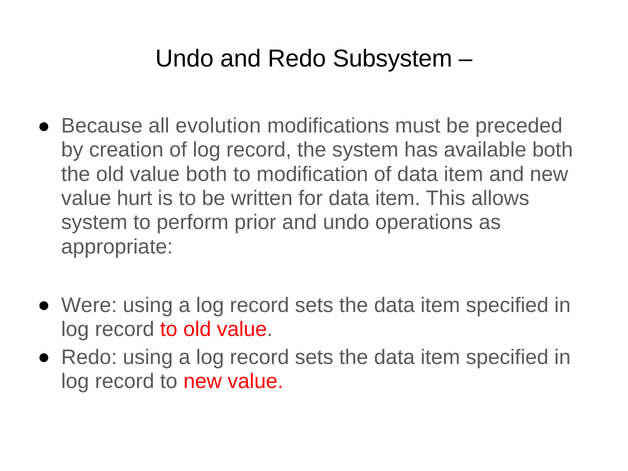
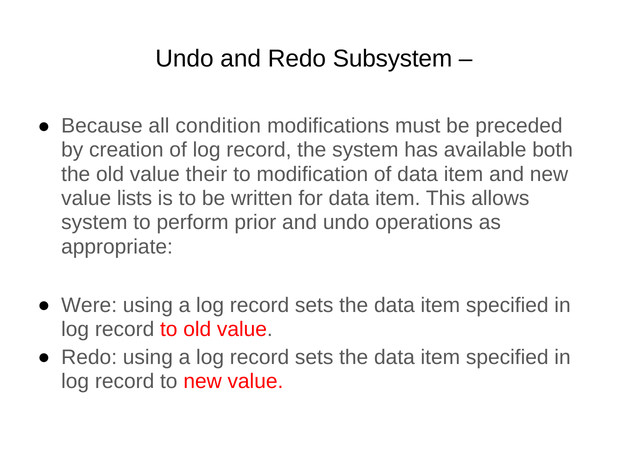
evolution: evolution -> condition
value both: both -> their
hurt: hurt -> lists
